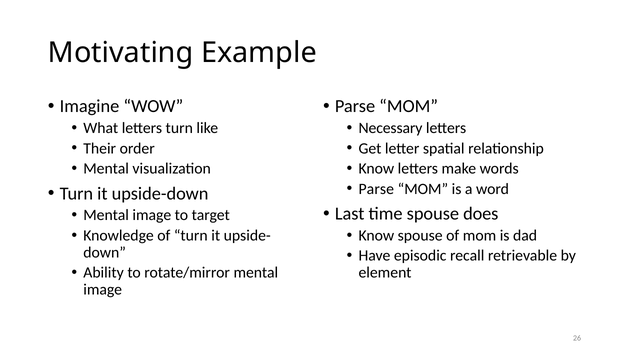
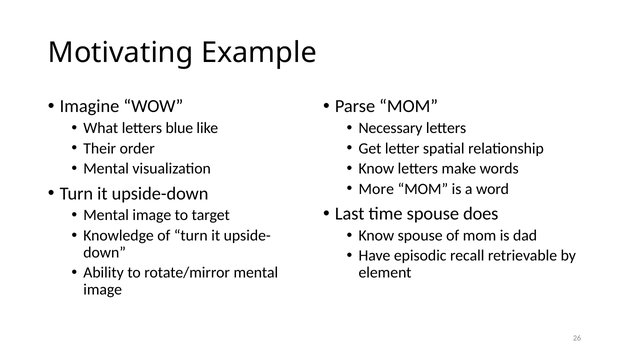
letters turn: turn -> blue
Parse at (376, 189): Parse -> More
